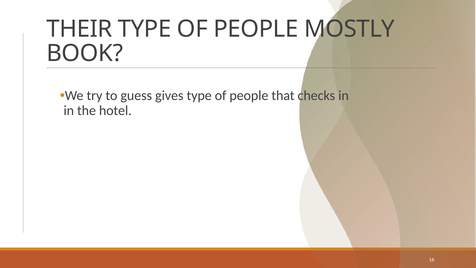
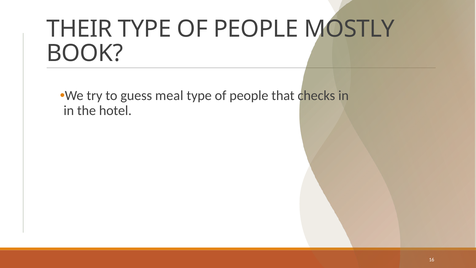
gives: gives -> meal
